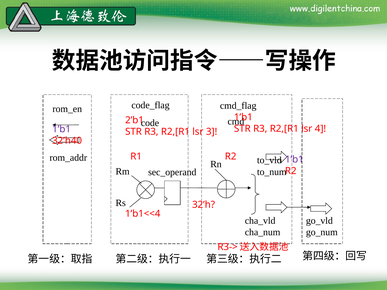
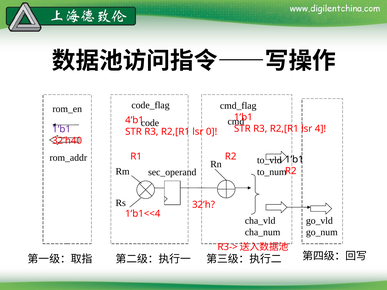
2’b1: 2’b1 -> 4’b1
3: 3 -> 0
1’b1 at (294, 160) colour: purple -> black
